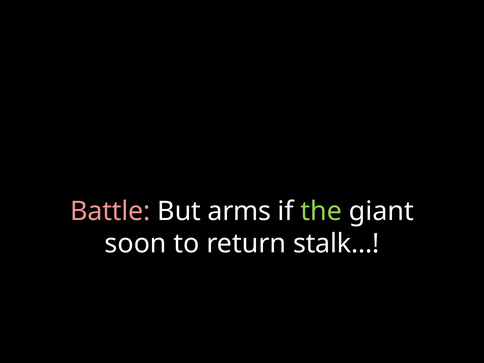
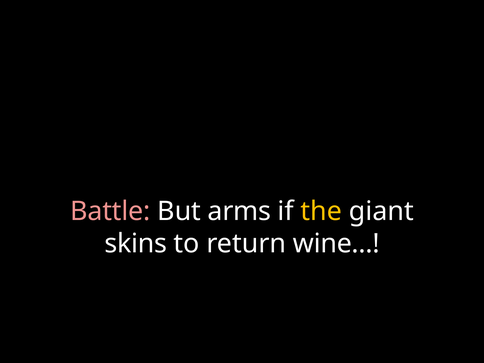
the colour: light green -> yellow
soon: soon -> skins
stalk: stalk -> wine
